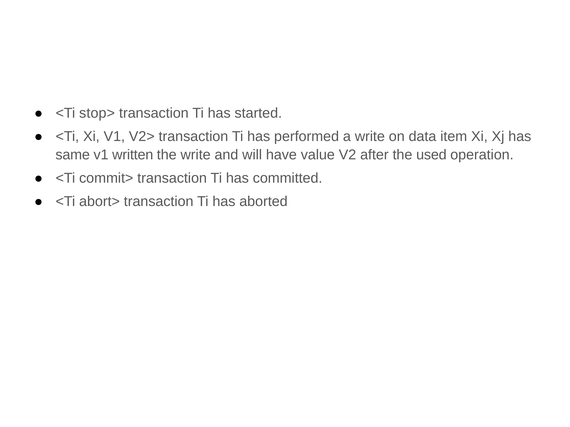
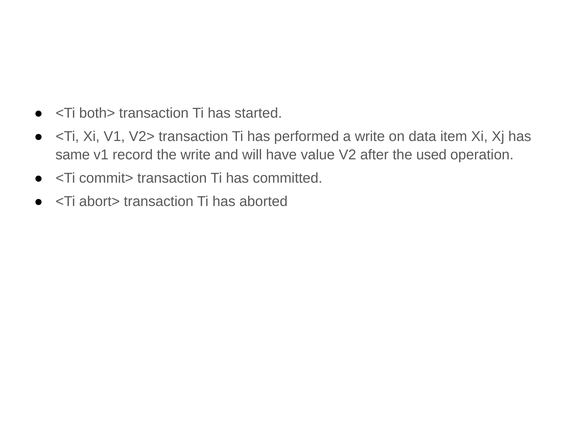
stop>: stop> -> both>
written: written -> record
